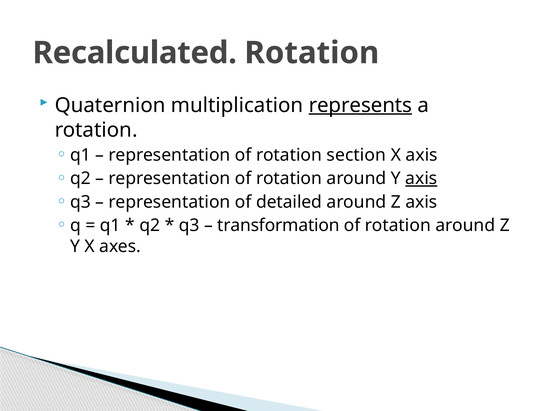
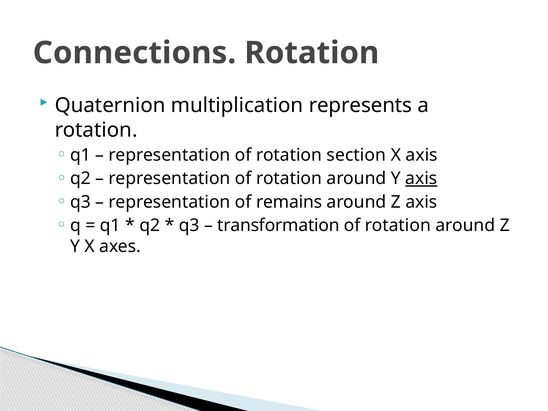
Recalculated: Recalculated -> Connections
represents underline: present -> none
detailed: detailed -> remains
